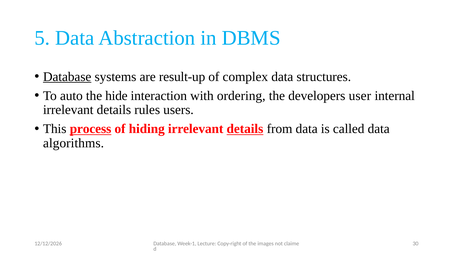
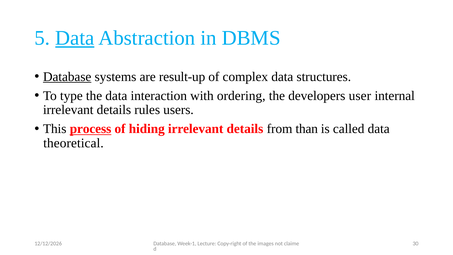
Data at (75, 38) underline: none -> present
auto: auto -> type
the hide: hide -> data
details at (245, 129) underline: present -> none
from data: data -> than
algorithms: algorithms -> theoretical
